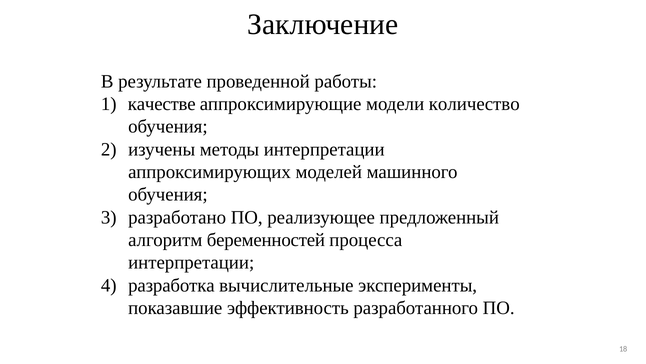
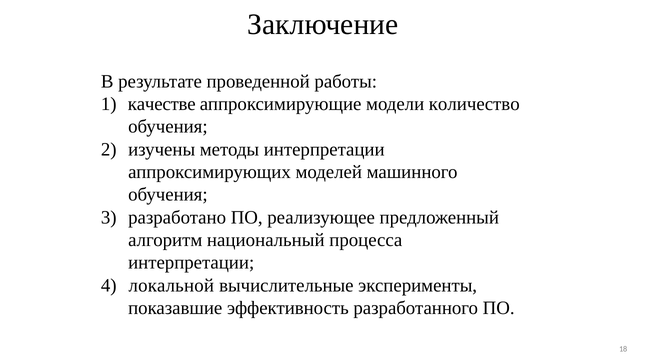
беременностей: беременностей -> национальный
разработка: разработка -> локальной
